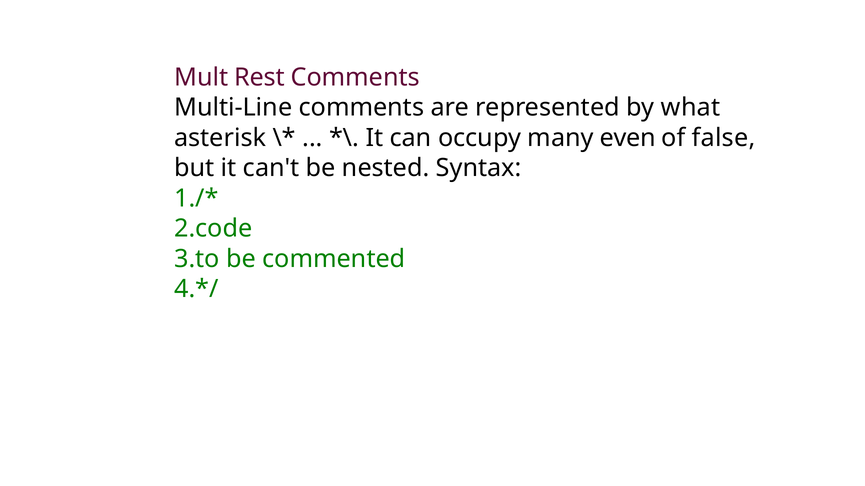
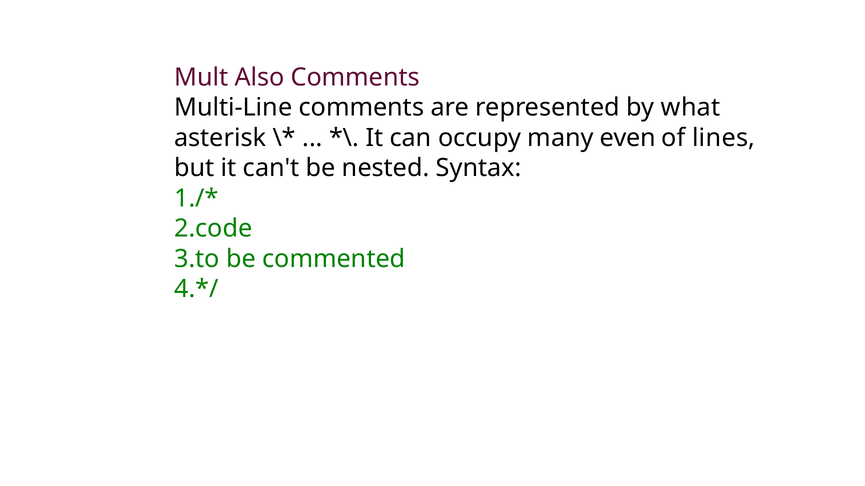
Rest: Rest -> Also
false: false -> lines
